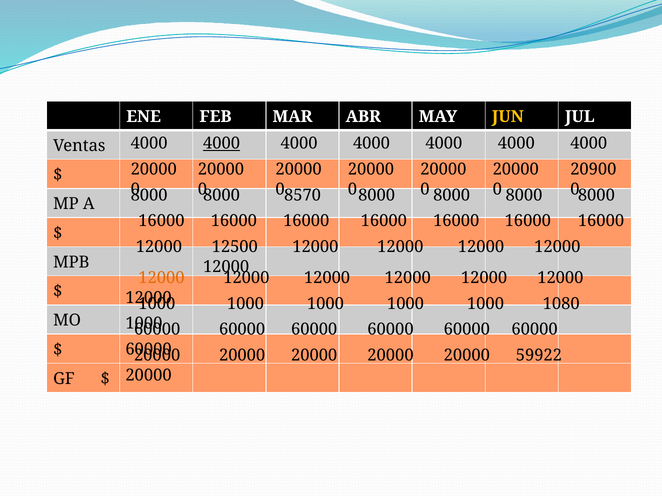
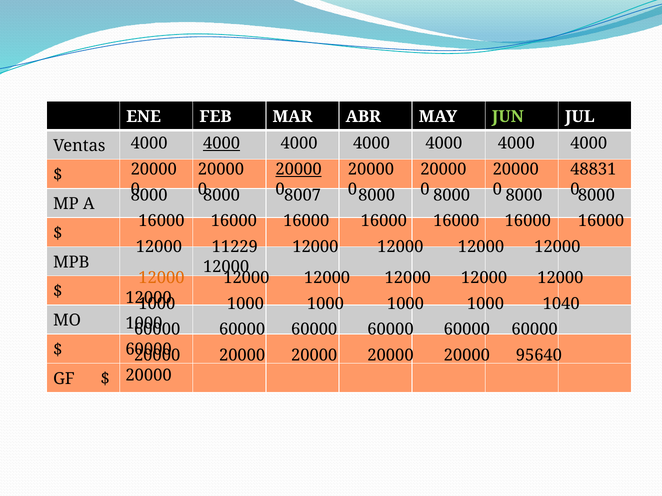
JUN colour: yellow -> light green
20000 at (299, 169) underline: none -> present
20900: 20900 -> 48831
8570: 8570 -> 8007
12500: 12500 -> 11229
1080: 1080 -> 1040
59922: 59922 -> 95640
